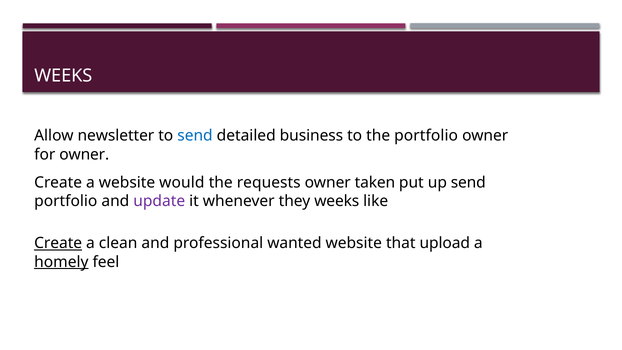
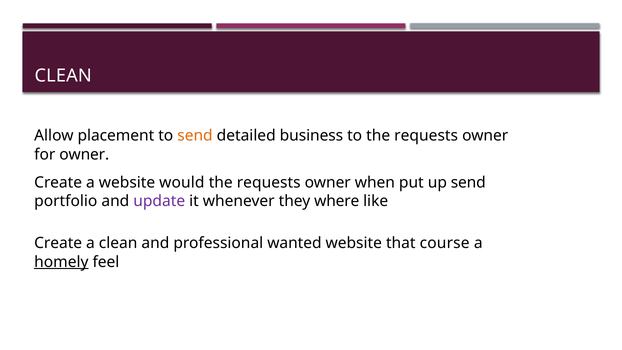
WEEKS at (63, 76): WEEKS -> CLEAN
newsletter: newsletter -> placement
send at (195, 136) colour: blue -> orange
to the portfolio: portfolio -> requests
taken: taken -> when
they weeks: weeks -> where
Create at (58, 243) underline: present -> none
upload: upload -> course
